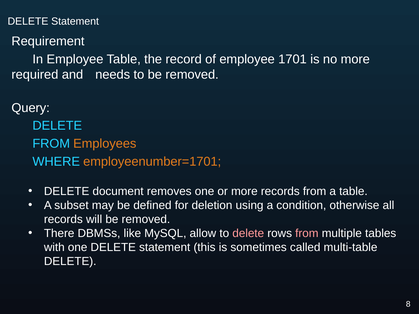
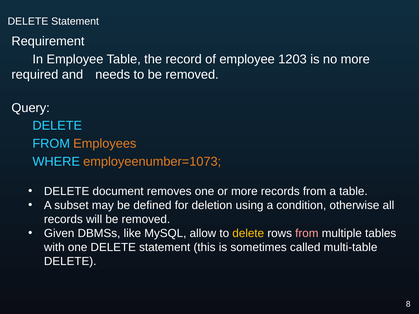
1701: 1701 -> 1203
employeenumber=1701: employeenumber=1701 -> employeenumber=1073
There: There -> Given
delete at (248, 233) colour: pink -> yellow
